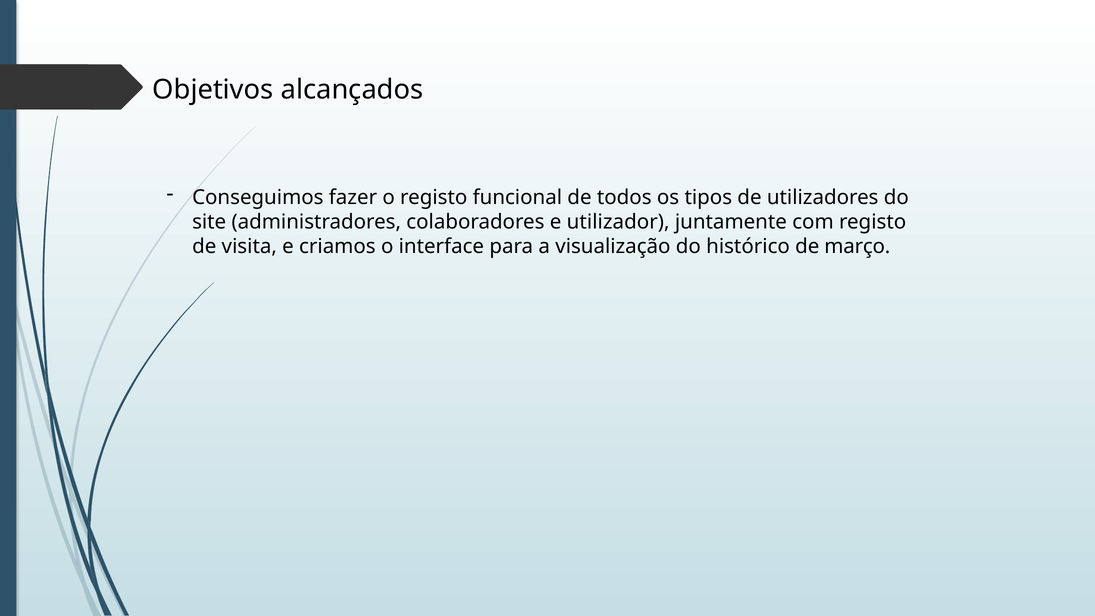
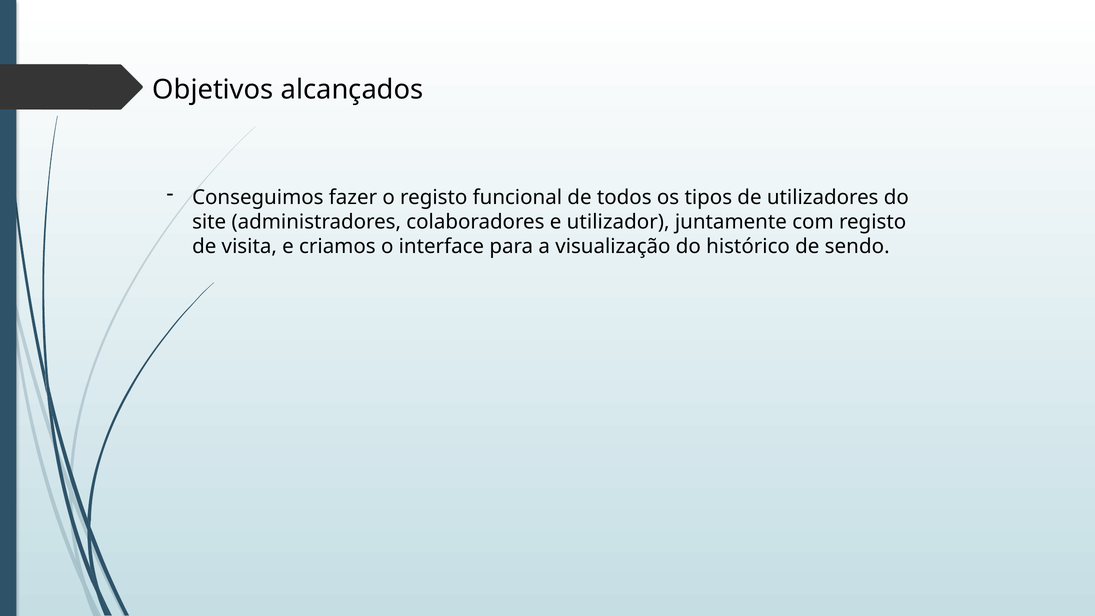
março: março -> sendo
